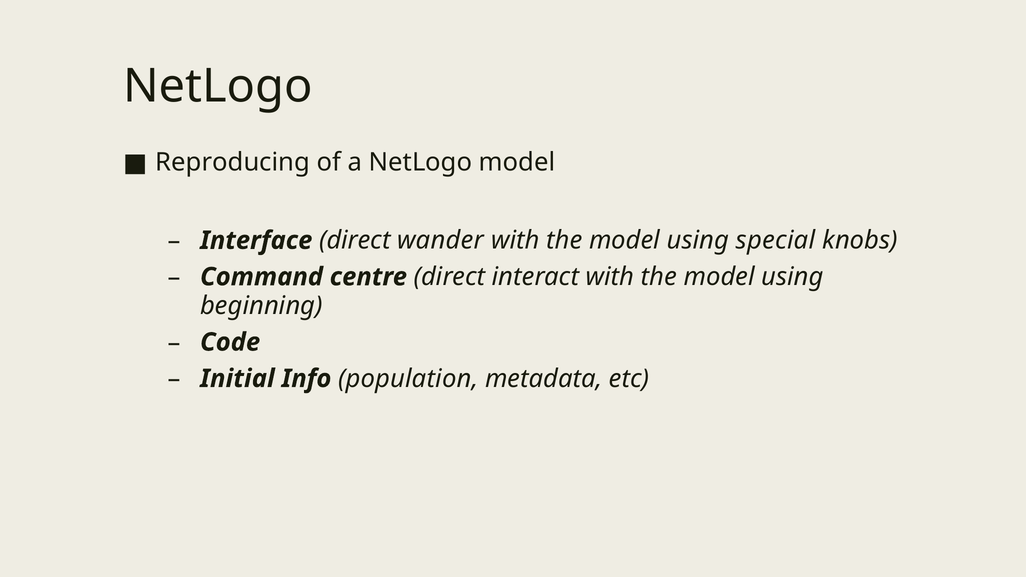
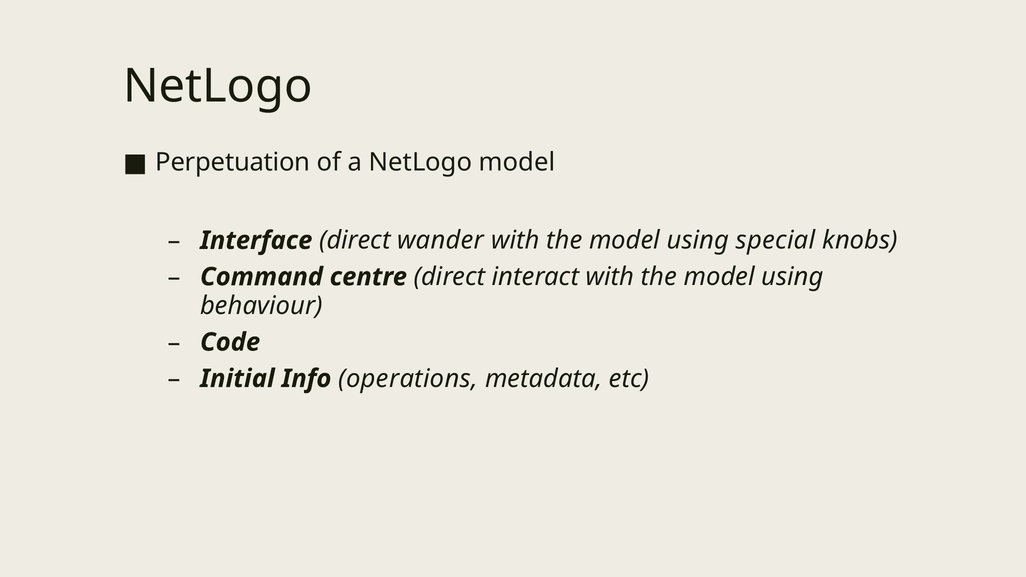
Reproducing: Reproducing -> Perpetuation
beginning: beginning -> behaviour
population: population -> operations
